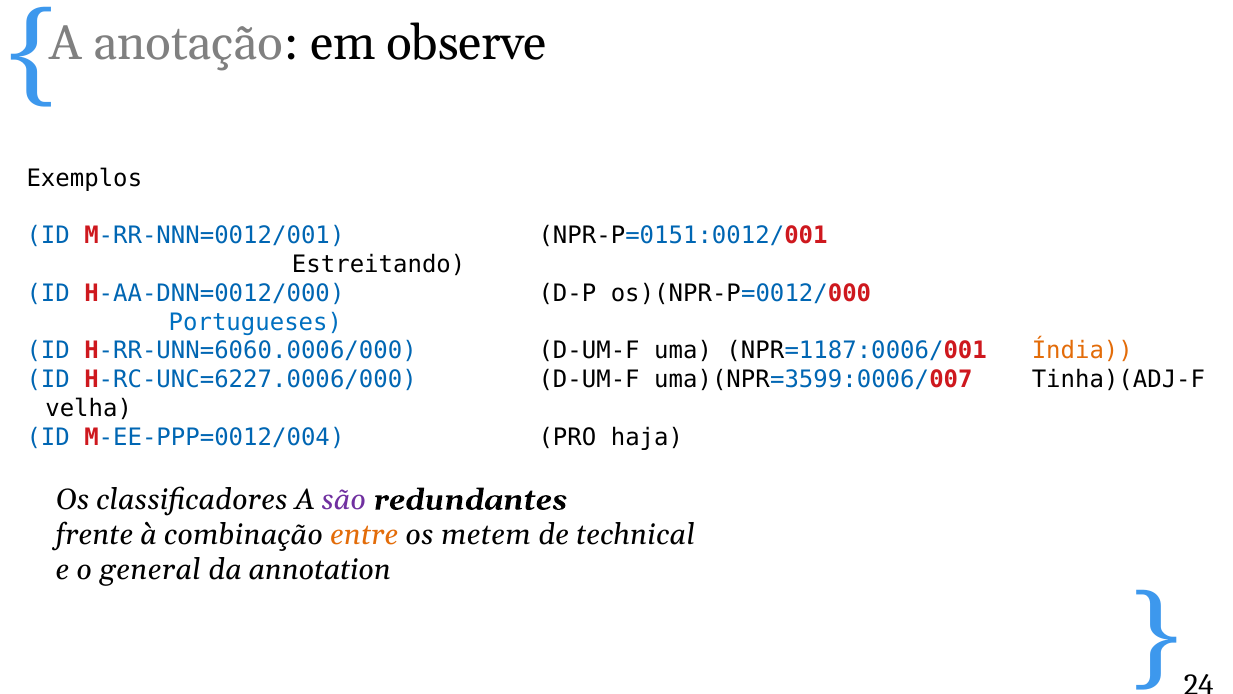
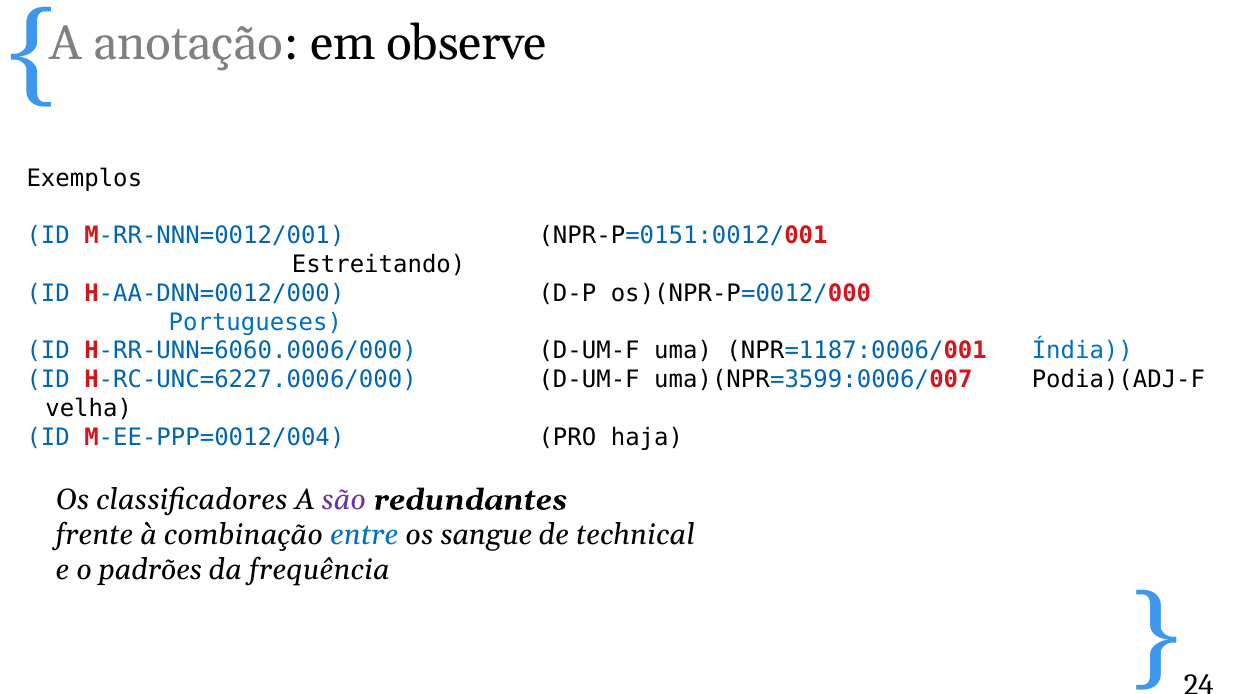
Índia colour: orange -> blue
Tinha)(ADJ-F: Tinha)(ADJ-F -> Podia)(ADJ-F
entre colour: orange -> blue
metem: metem -> sangue
general: general -> padrões
annotation: annotation -> frequência
